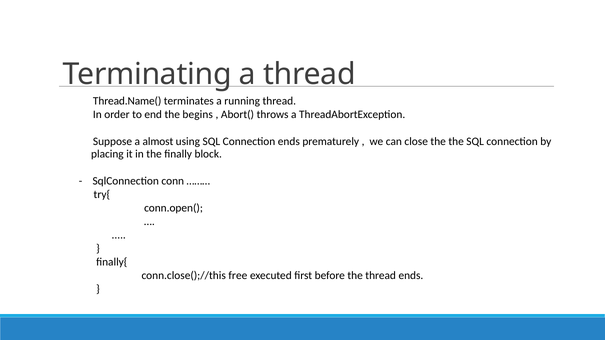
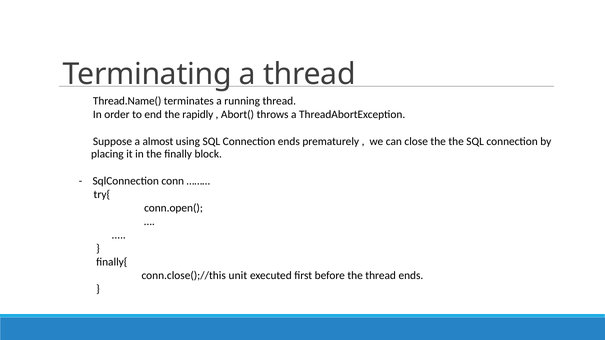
begins: begins -> rapidly
free: free -> unit
